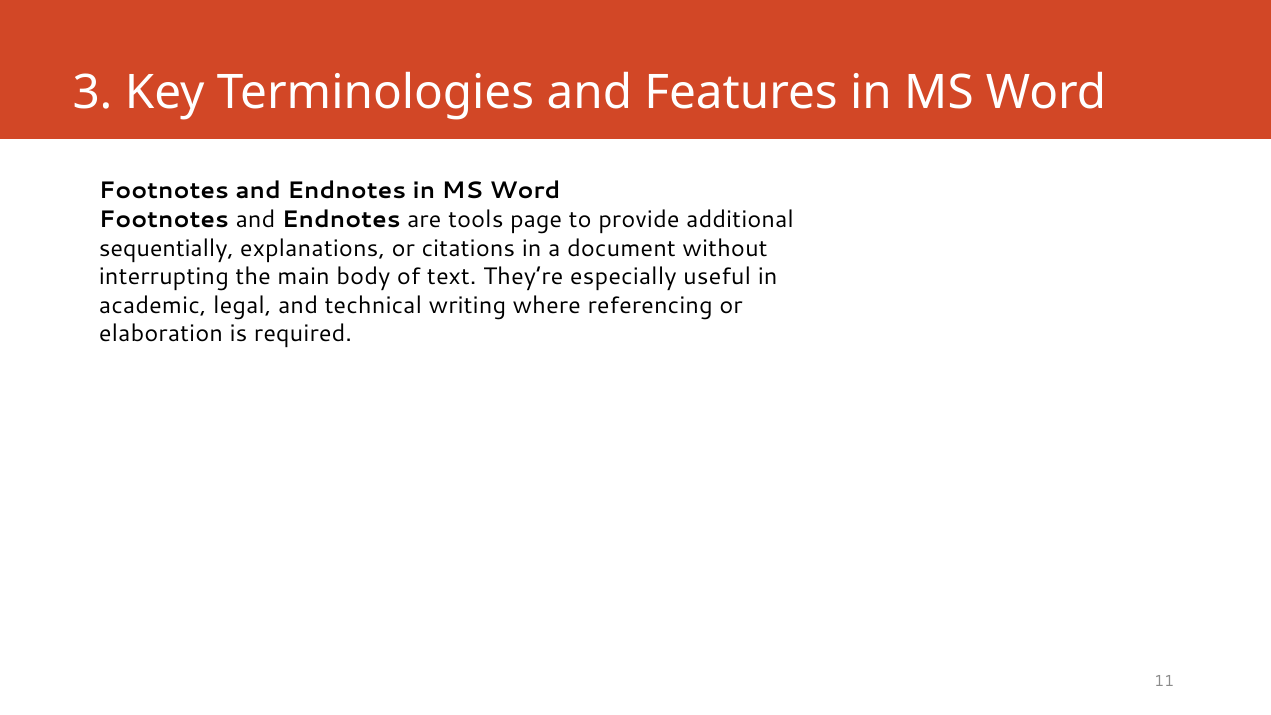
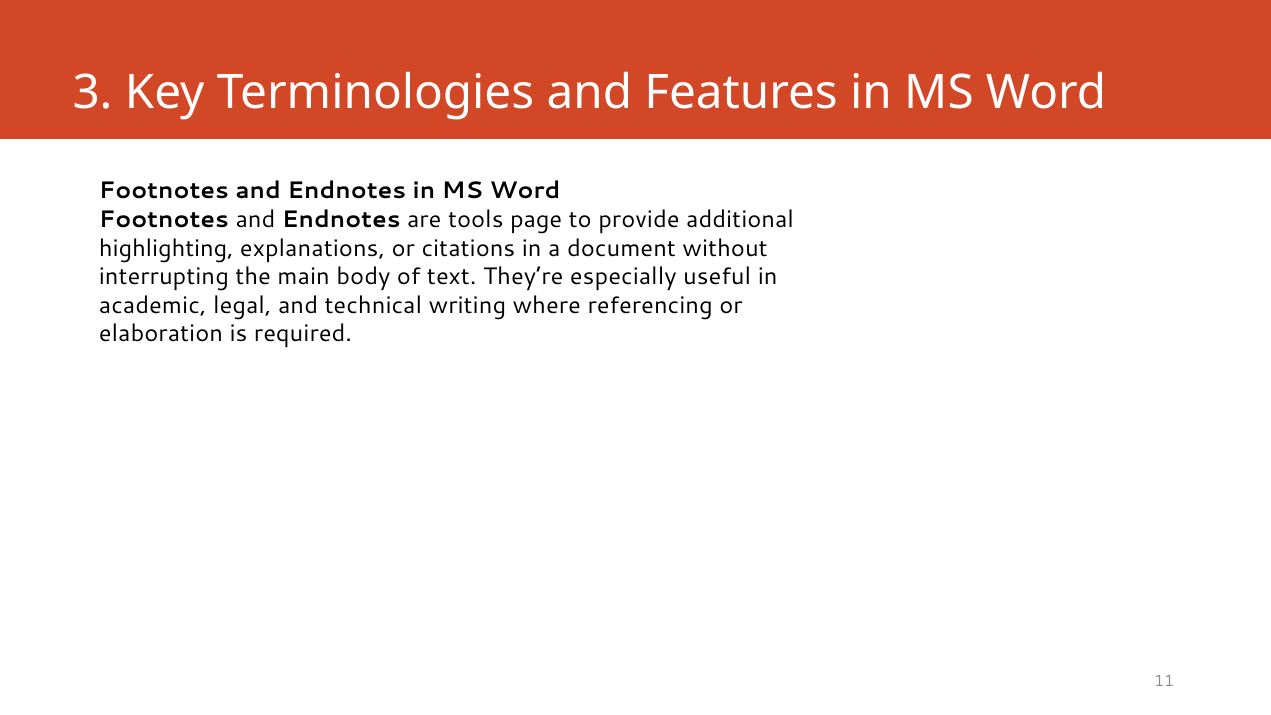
sequentially: sequentially -> highlighting
